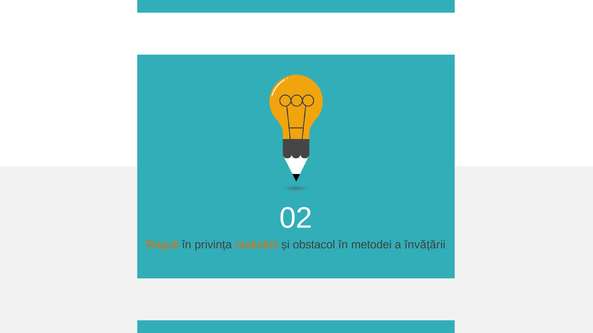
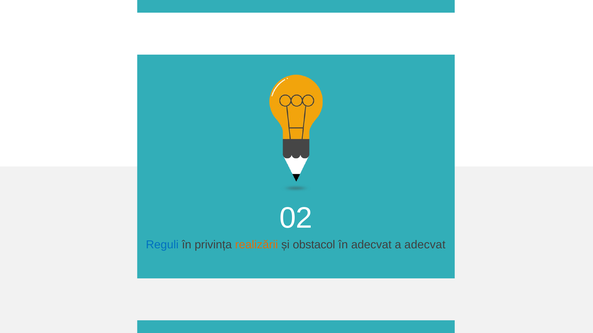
Reguli colour: orange -> blue
în metodei: metodei -> adecvat
a învățării: învățării -> adecvat
